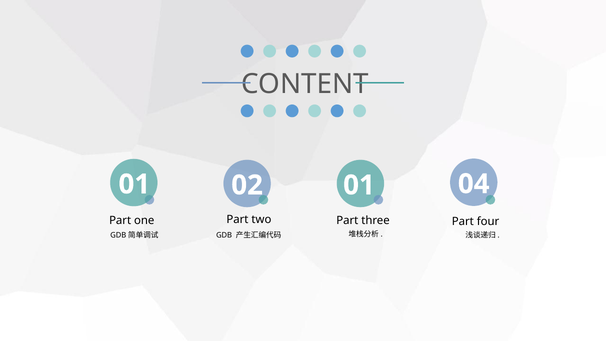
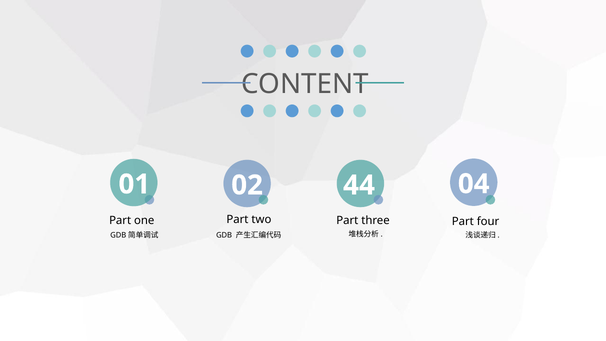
02 01: 01 -> 44
